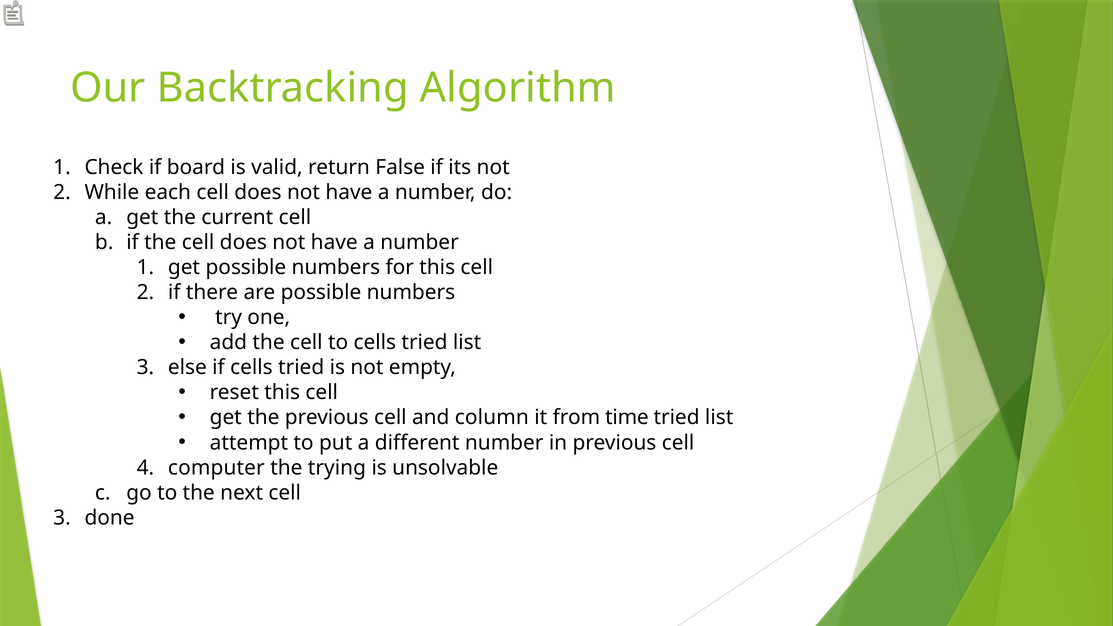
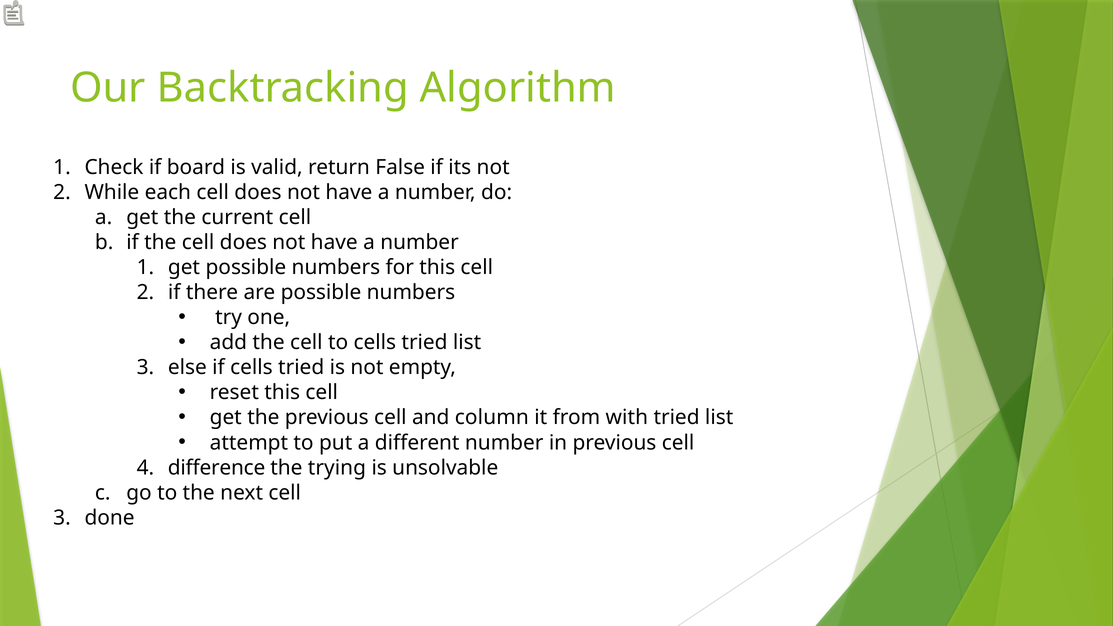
time: time -> with
computer: computer -> difference
